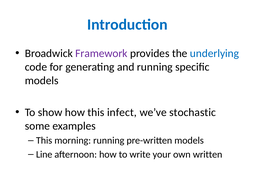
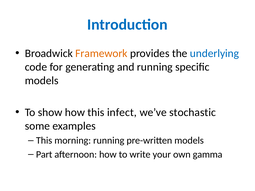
Framework colour: purple -> orange
Line: Line -> Part
written: written -> gamma
